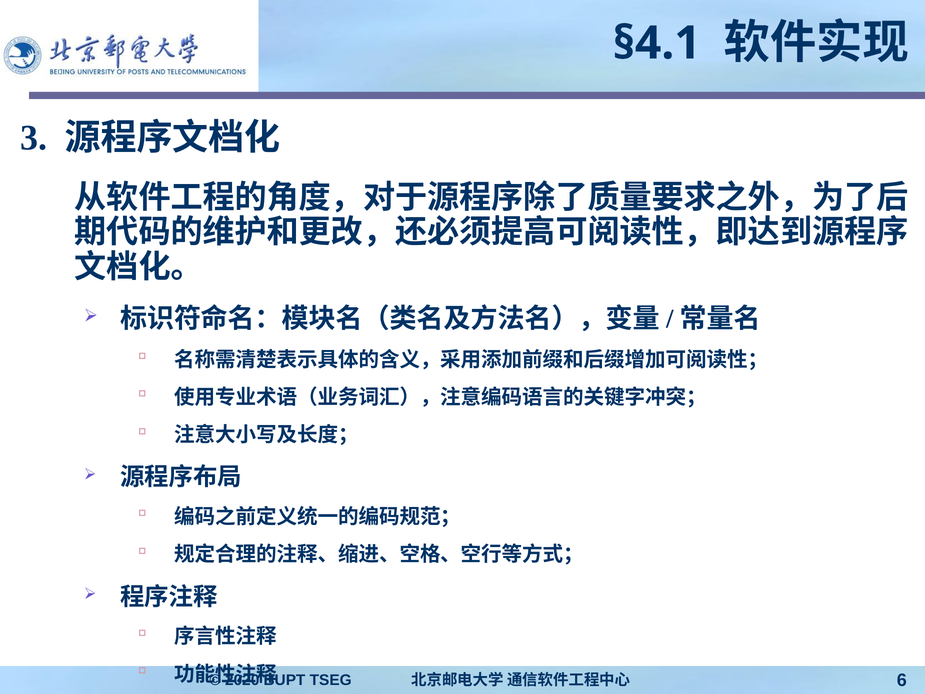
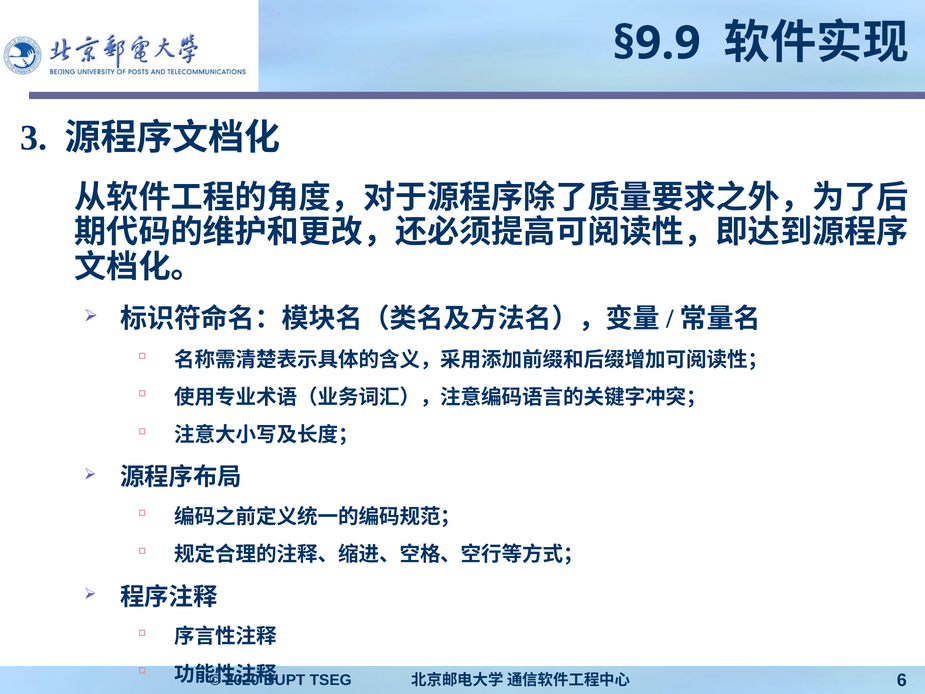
§4.1: §4.1 -> §9.9
